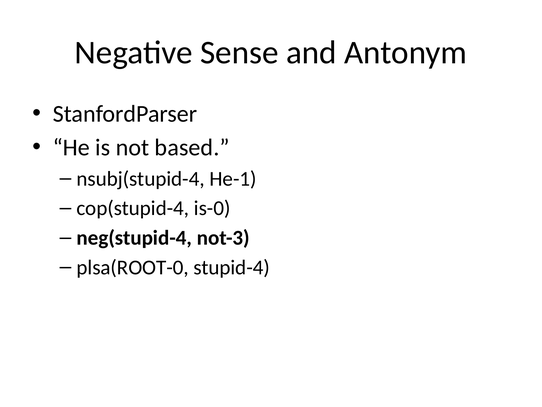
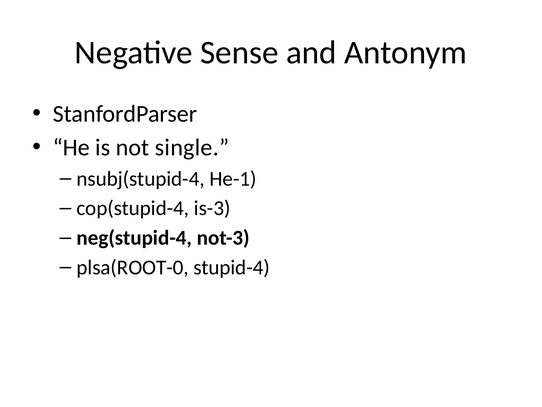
based: based -> single
is-0: is-0 -> is-3
